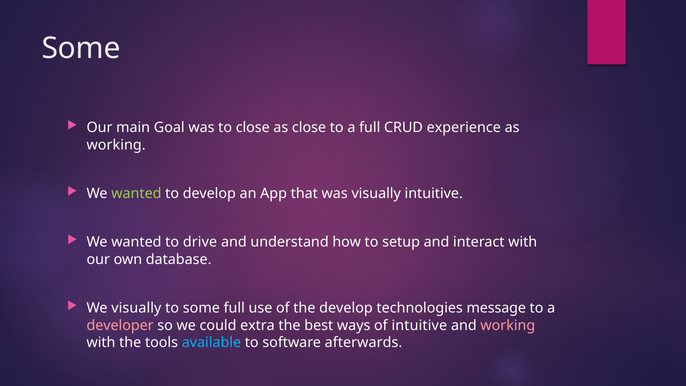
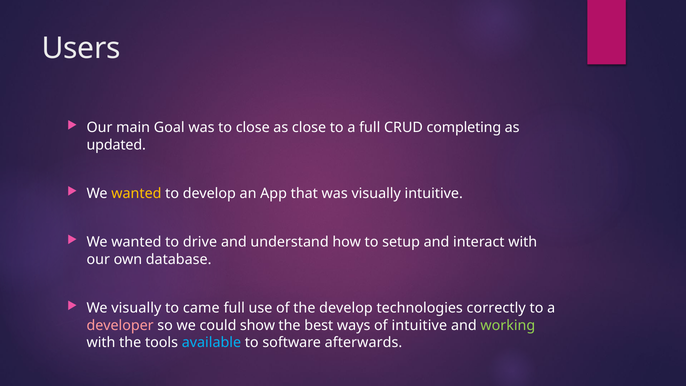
Some at (81, 48): Some -> Users
experience: experience -> completing
working at (116, 145): working -> updated
wanted at (136, 194) colour: light green -> yellow
to some: some -> came
message: message -> correctly
extra: extra -> show
working at (508, 325) colour: pink -> light green
